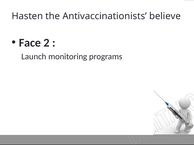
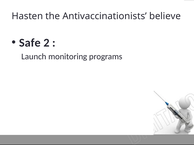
Face: Face -> Safe
